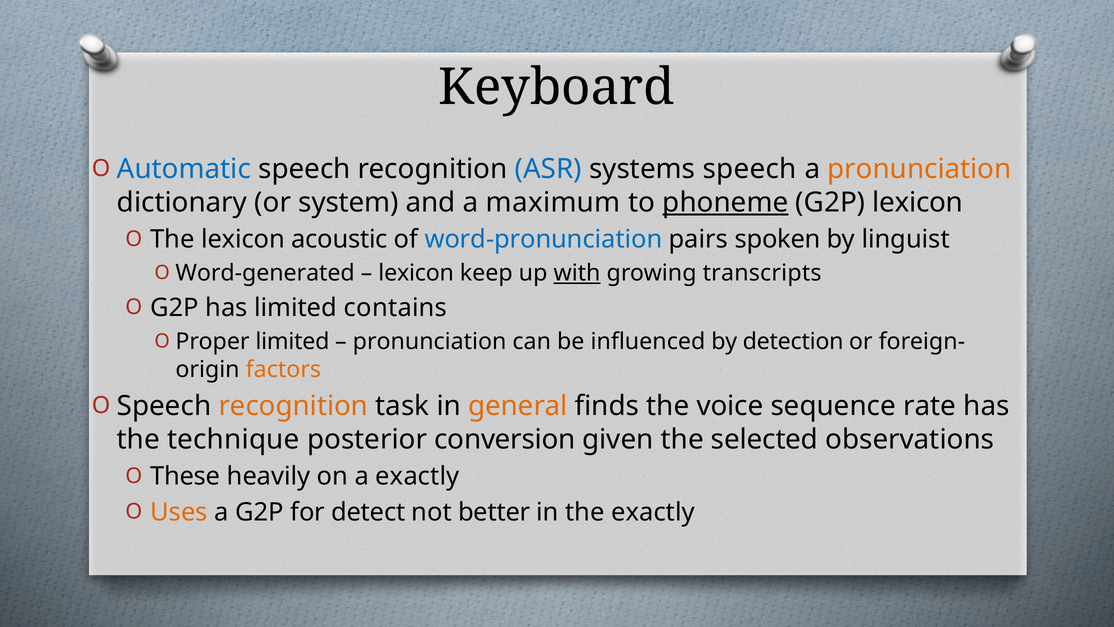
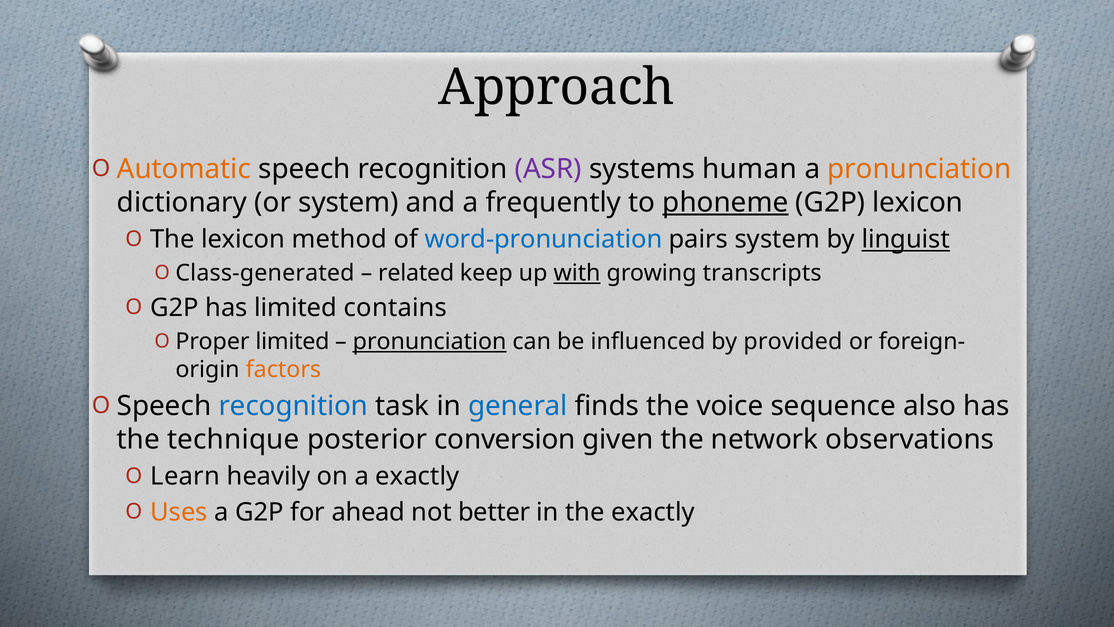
Keyboard: Keyboard -> Approach
Automatic colour: blue -> orange
ASR colour: blue -> purple
systems speech: speech -> human
maximum: maximum -> frequently
acoustic: acoustic -> method
pairs spoken: spoken -> system
linguist underline: none -> present
Word-generated: Word-generated -> Class-generated
lexicon at (416, 273): lexicon -> related
pronunciation at (430, 341) underline: none -> present
detection: detection -> provided
recognition at (293, 406) colour: orange -> blue
general colour: orange -> blue
rate: rate -> also
selected: selected -> network
These: These -> Learn
detect: detect -> ahead
